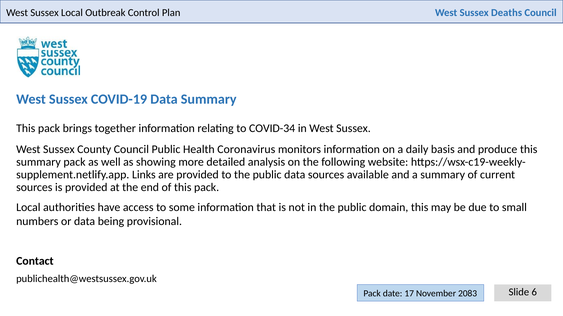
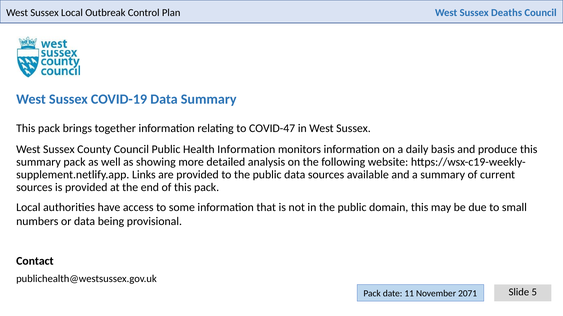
COVID-34: COVID-34 -> COVID-47
Health Coronavirus: Coronavirus -> Information
6: 6 -> 5
17: 17 -> 11
2083: 2083 -> 2071
